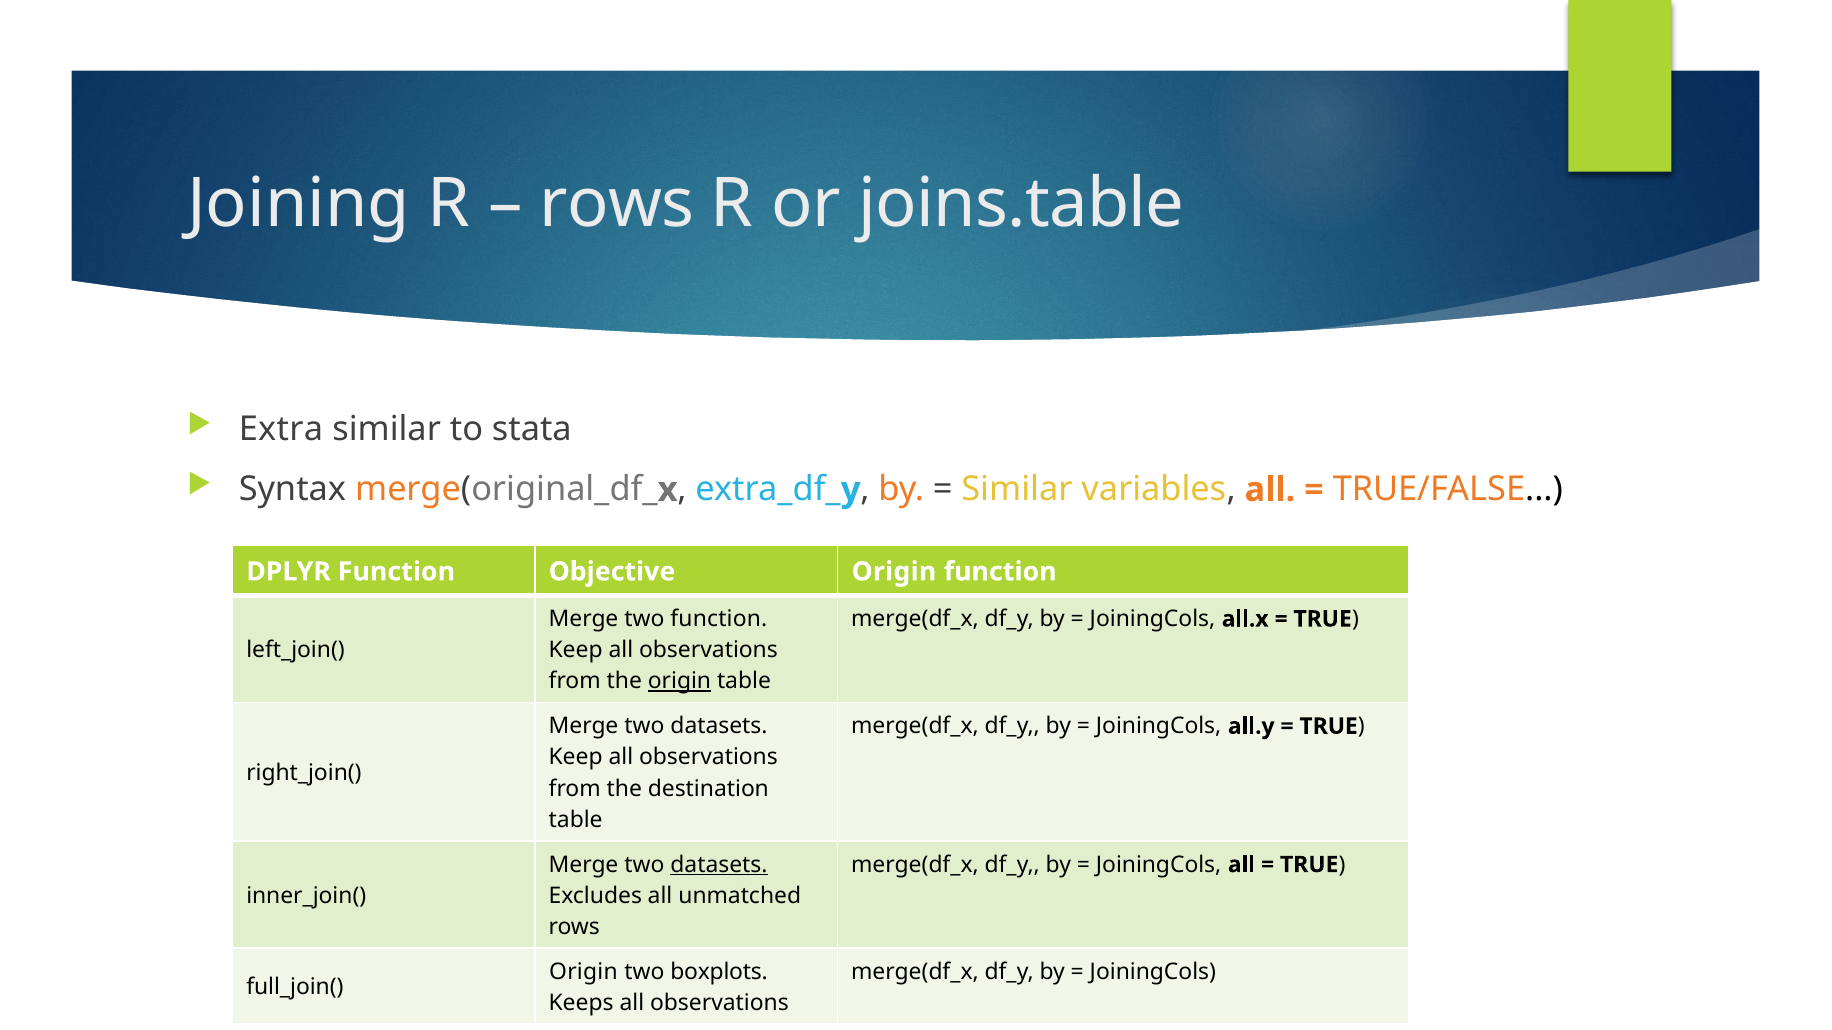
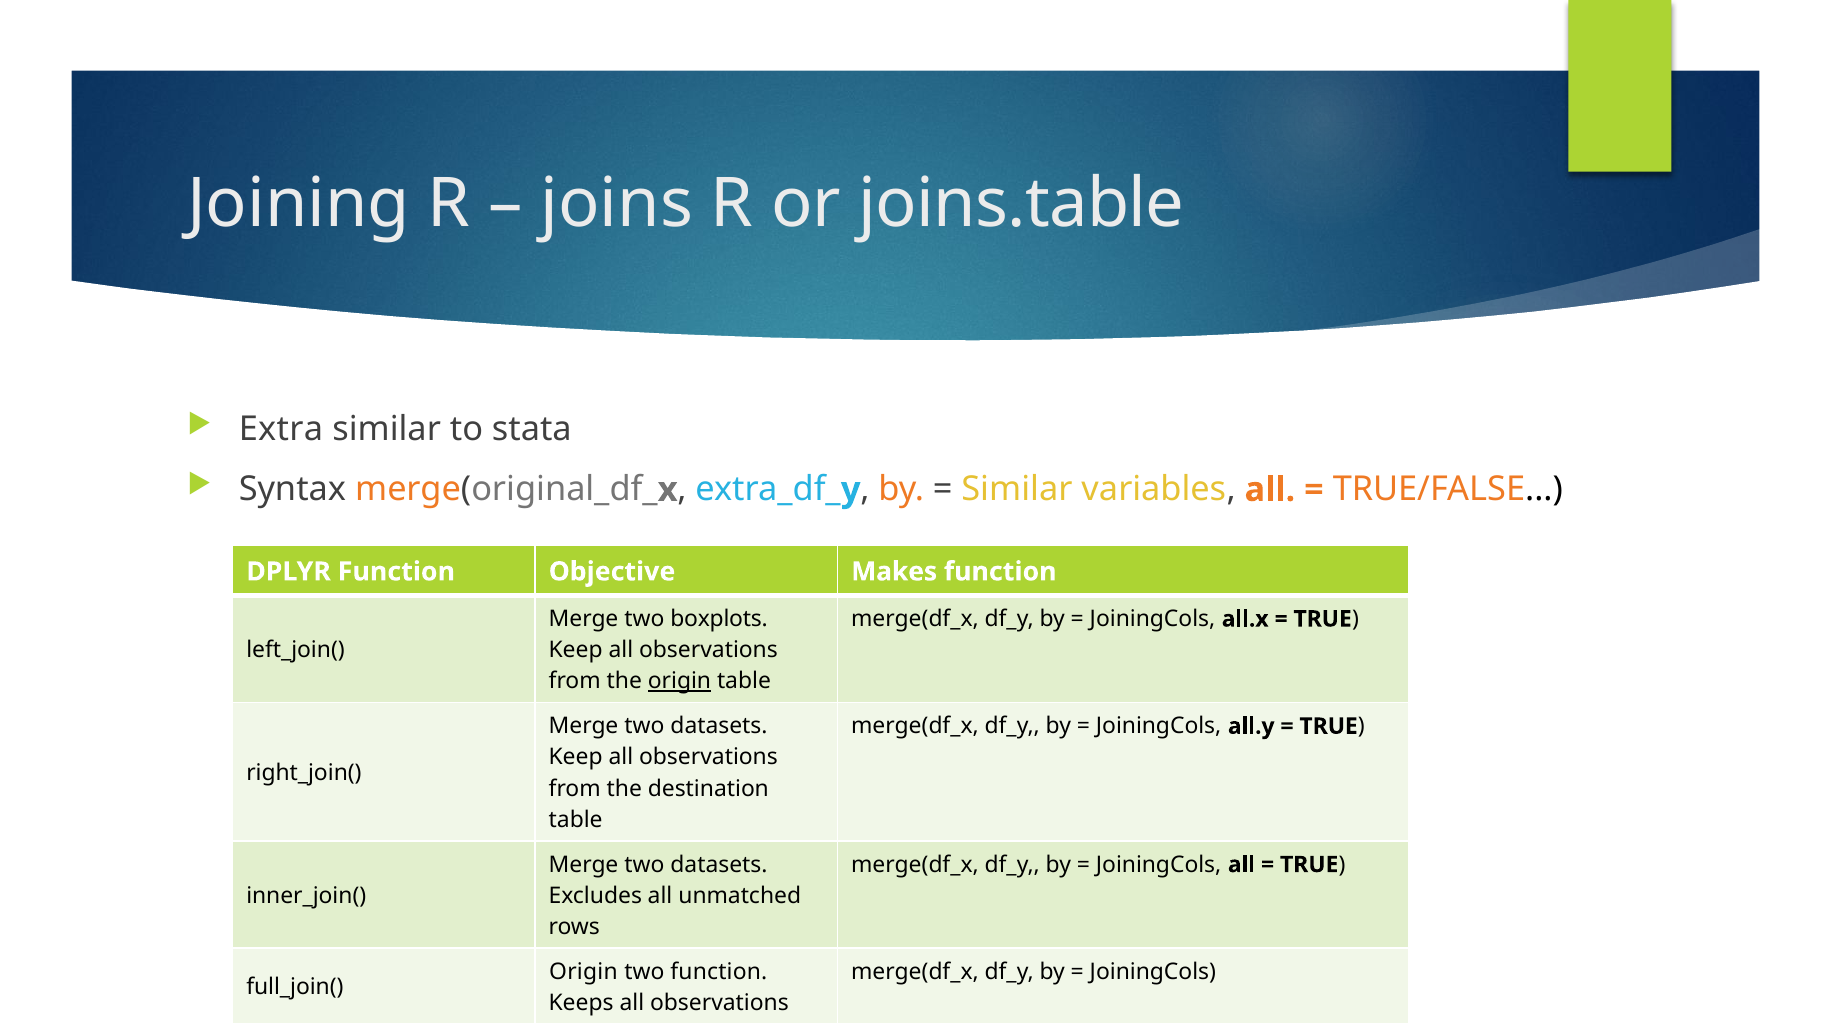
rows at (617, 204): rows -> joins
Objective Origin: Origin -> Makes
two function: function -> boxplots
datasets at (719, 865) underline: present -> none
two boxplots: boxplots -> function
